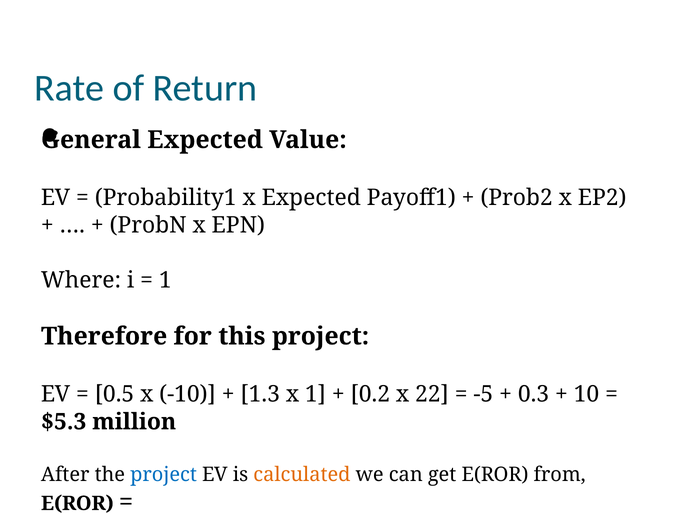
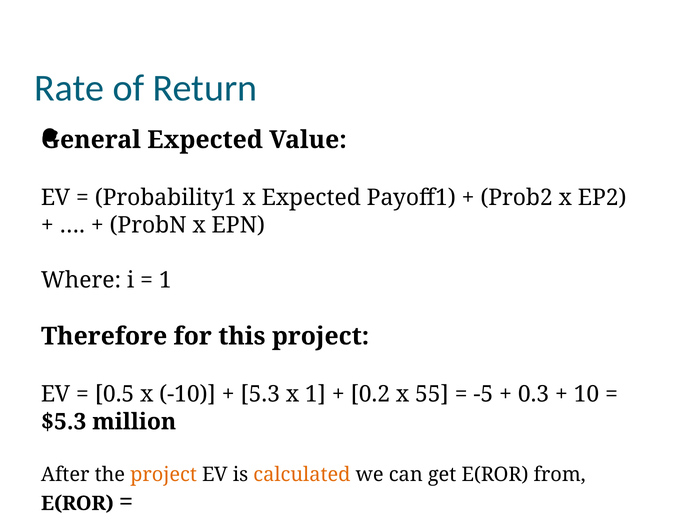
1.3: 1.3 -> 5.3
22: 22 -> 55
project at (164, 474) colour: blue -> orange
